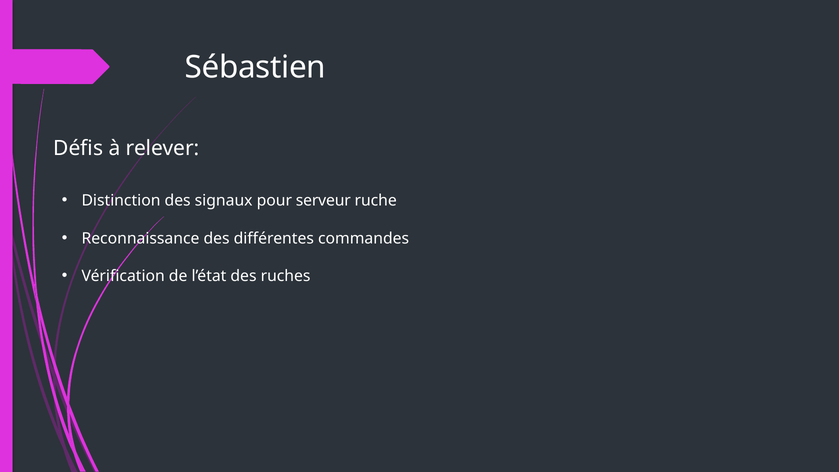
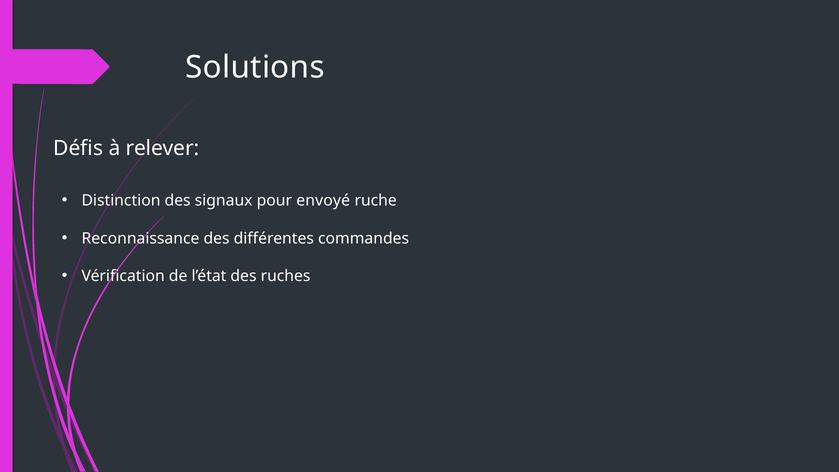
Sébastien: Sébastien -> Solutions
serveur: serveur -> envoyé
